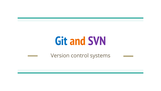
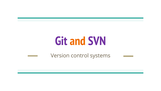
Git colour: blue -> purple
